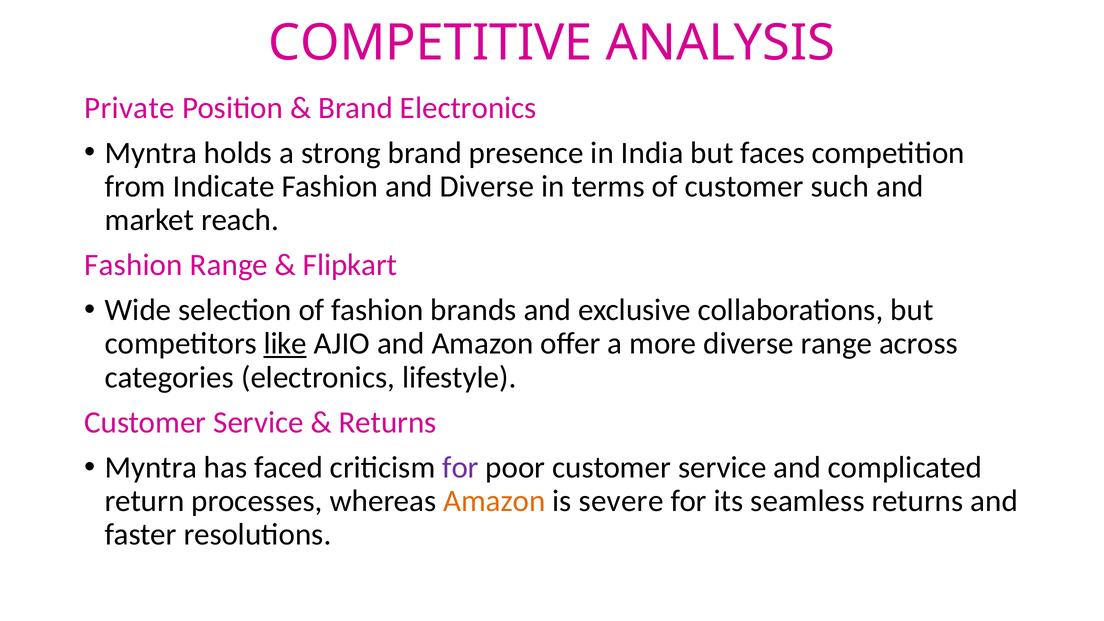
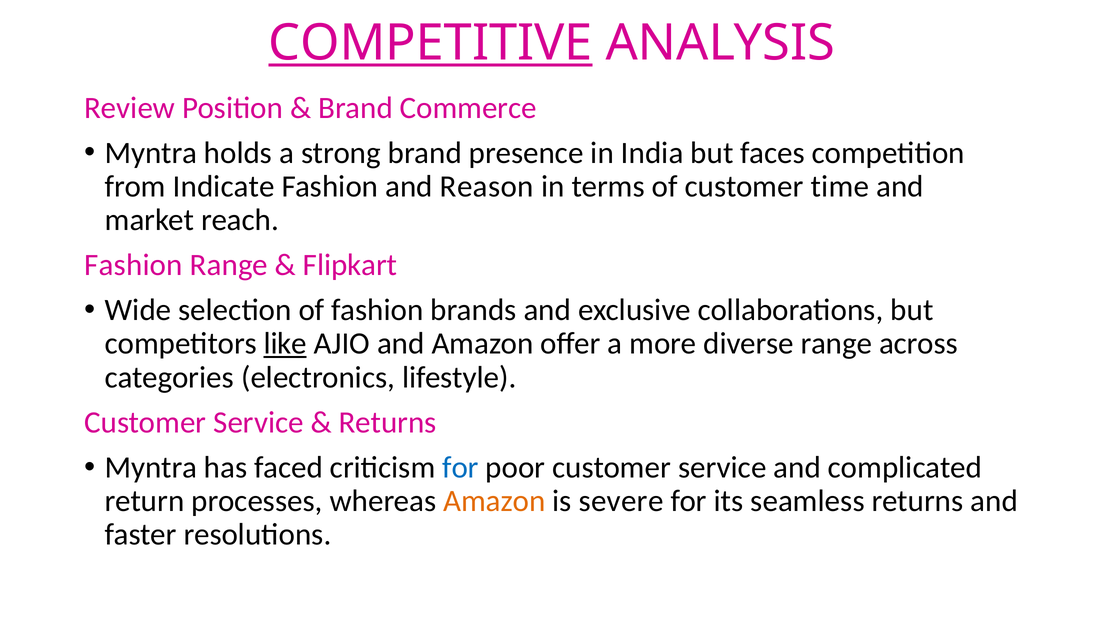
COMPETITIVE underline: none -> present
Private: Private -> Review
Brand Electronics: Electronics -> Commerce
and Diverse: Diverse -> Reason
such: such -> time
for at (461, 467) colour: purple -> blue
